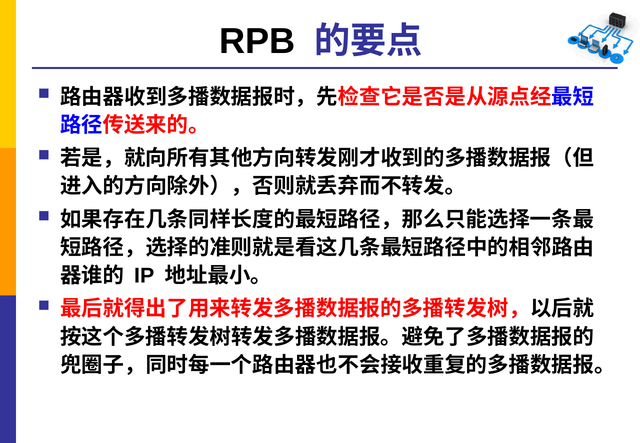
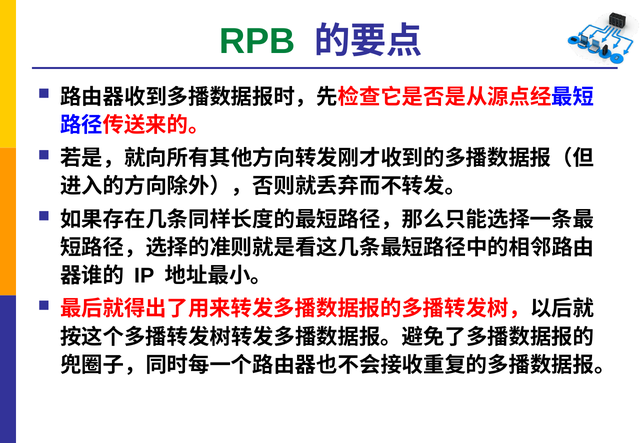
RPB colour: black -> green
